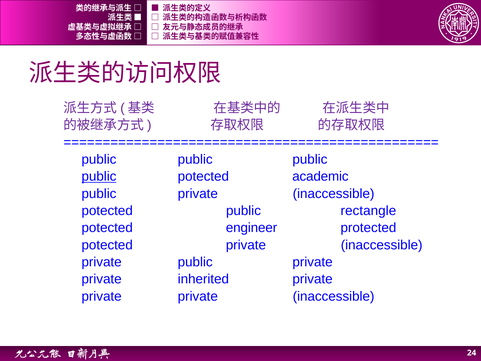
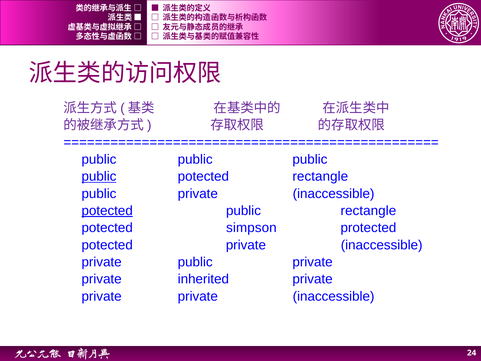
potected academic: academic -> rectangle
potected at (107, 211) underline: none -> present
engineer: engineer -> simpson
